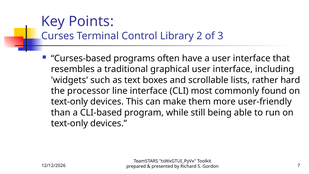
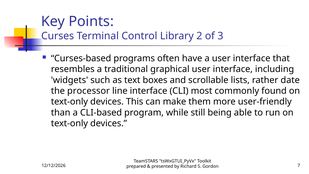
hard: hard -> date
